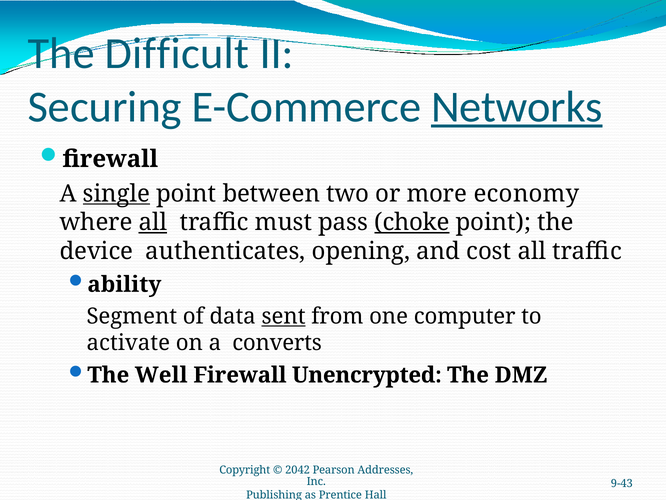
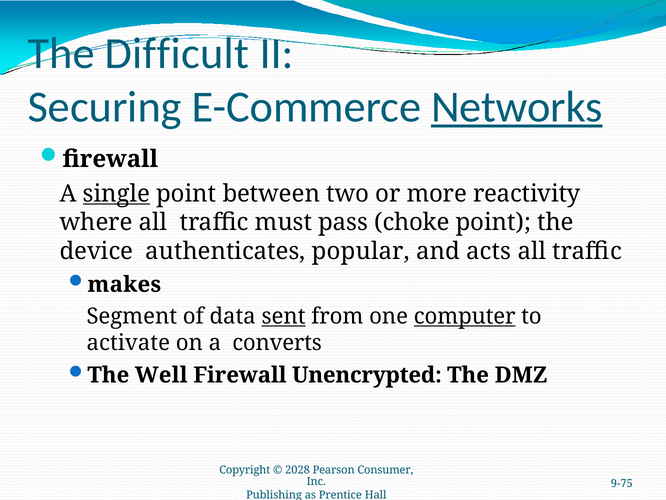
economy: economy -> reactivity
all at (153, 222) underline: present -> none
choke underline: present -> none
opening: opening -> popular
cost: cost -> acts
ability: ability -> makes
computer underline: none -> present
2042: 2042 -> 2028
Addresses: Addresses -> Consumer
9-43: 9-43 -> 9-75
